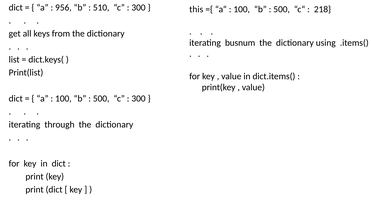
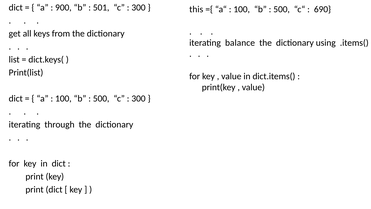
956: 956 -> 900
510: 510 -> 501
218: 218 -> 690
busnum: busnum -> balance
